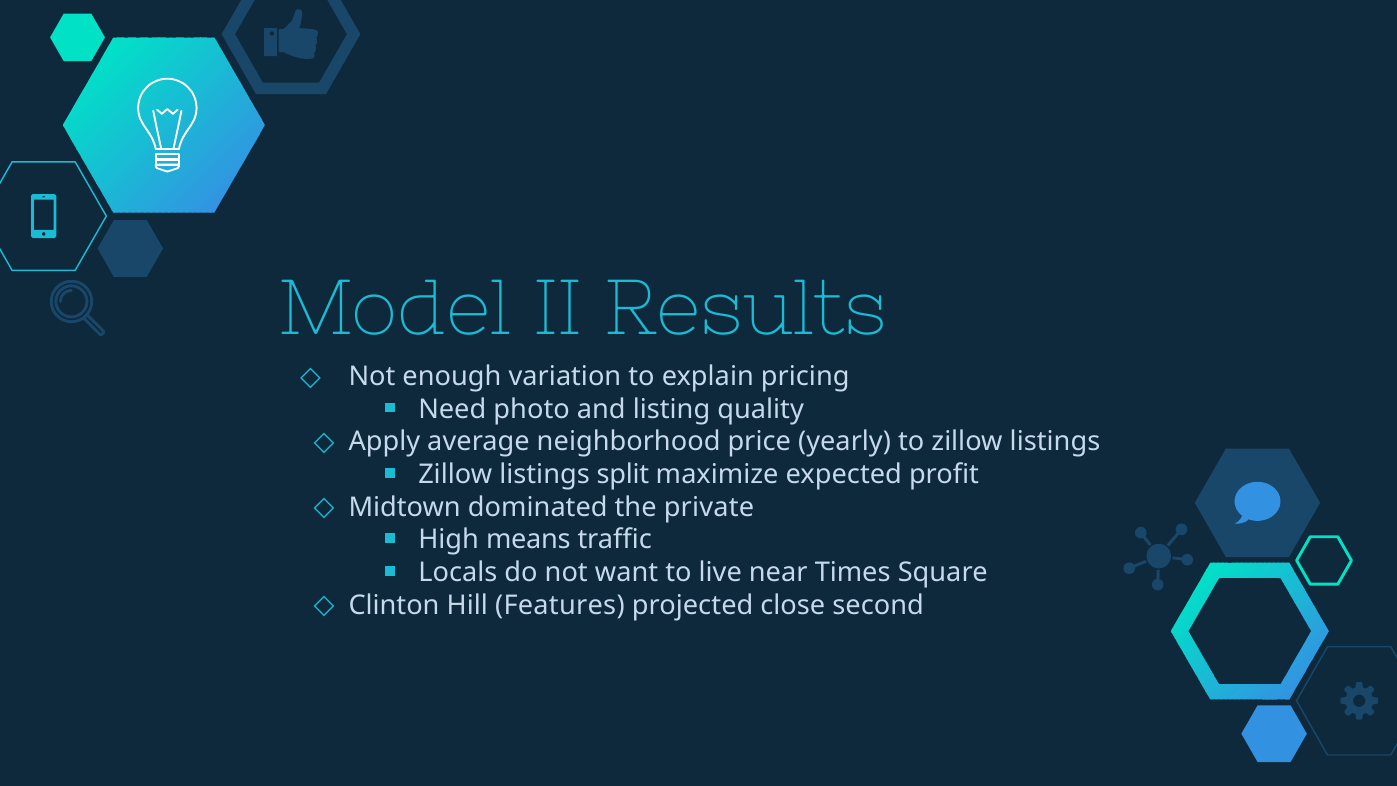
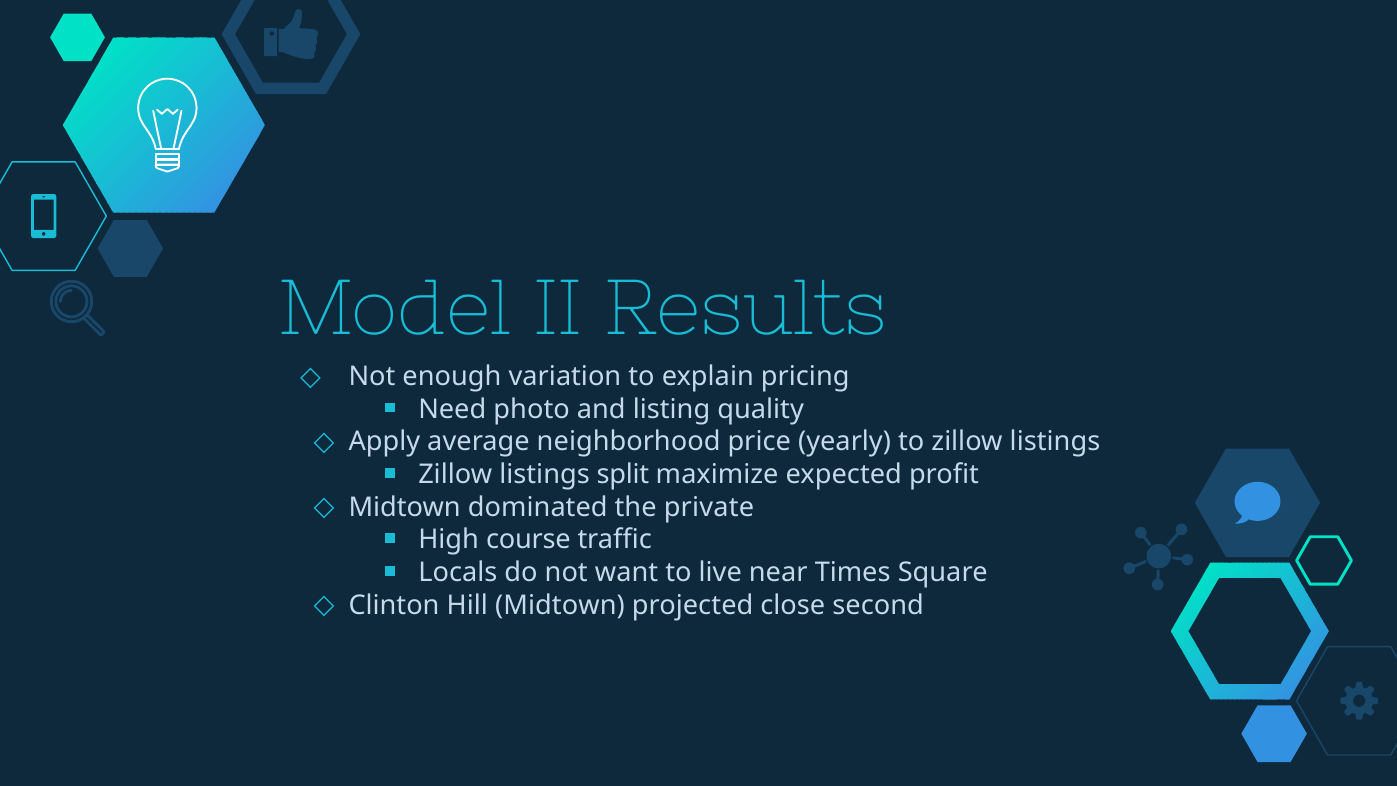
means: means -> course
Hill Features: Features -> Midtown
